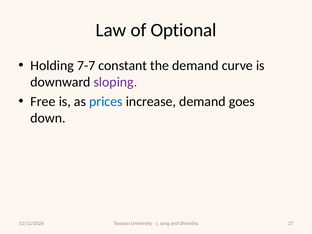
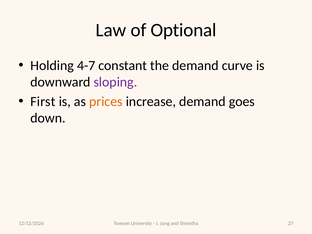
7-7: 7-7 -> 4-7
Free: Free -> First
prices colour: blue -> orange
